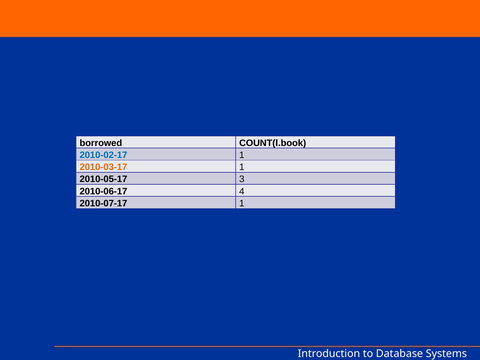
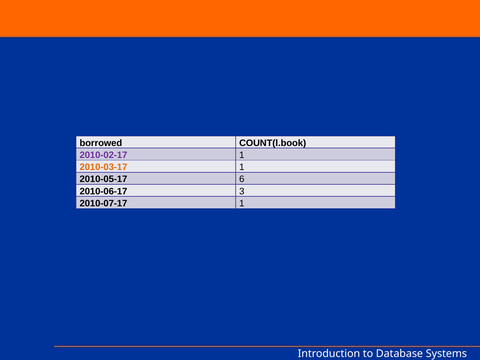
2010-02-17 colour: blue -> purple
3: 3 -> 6
4: 4 -> 3
